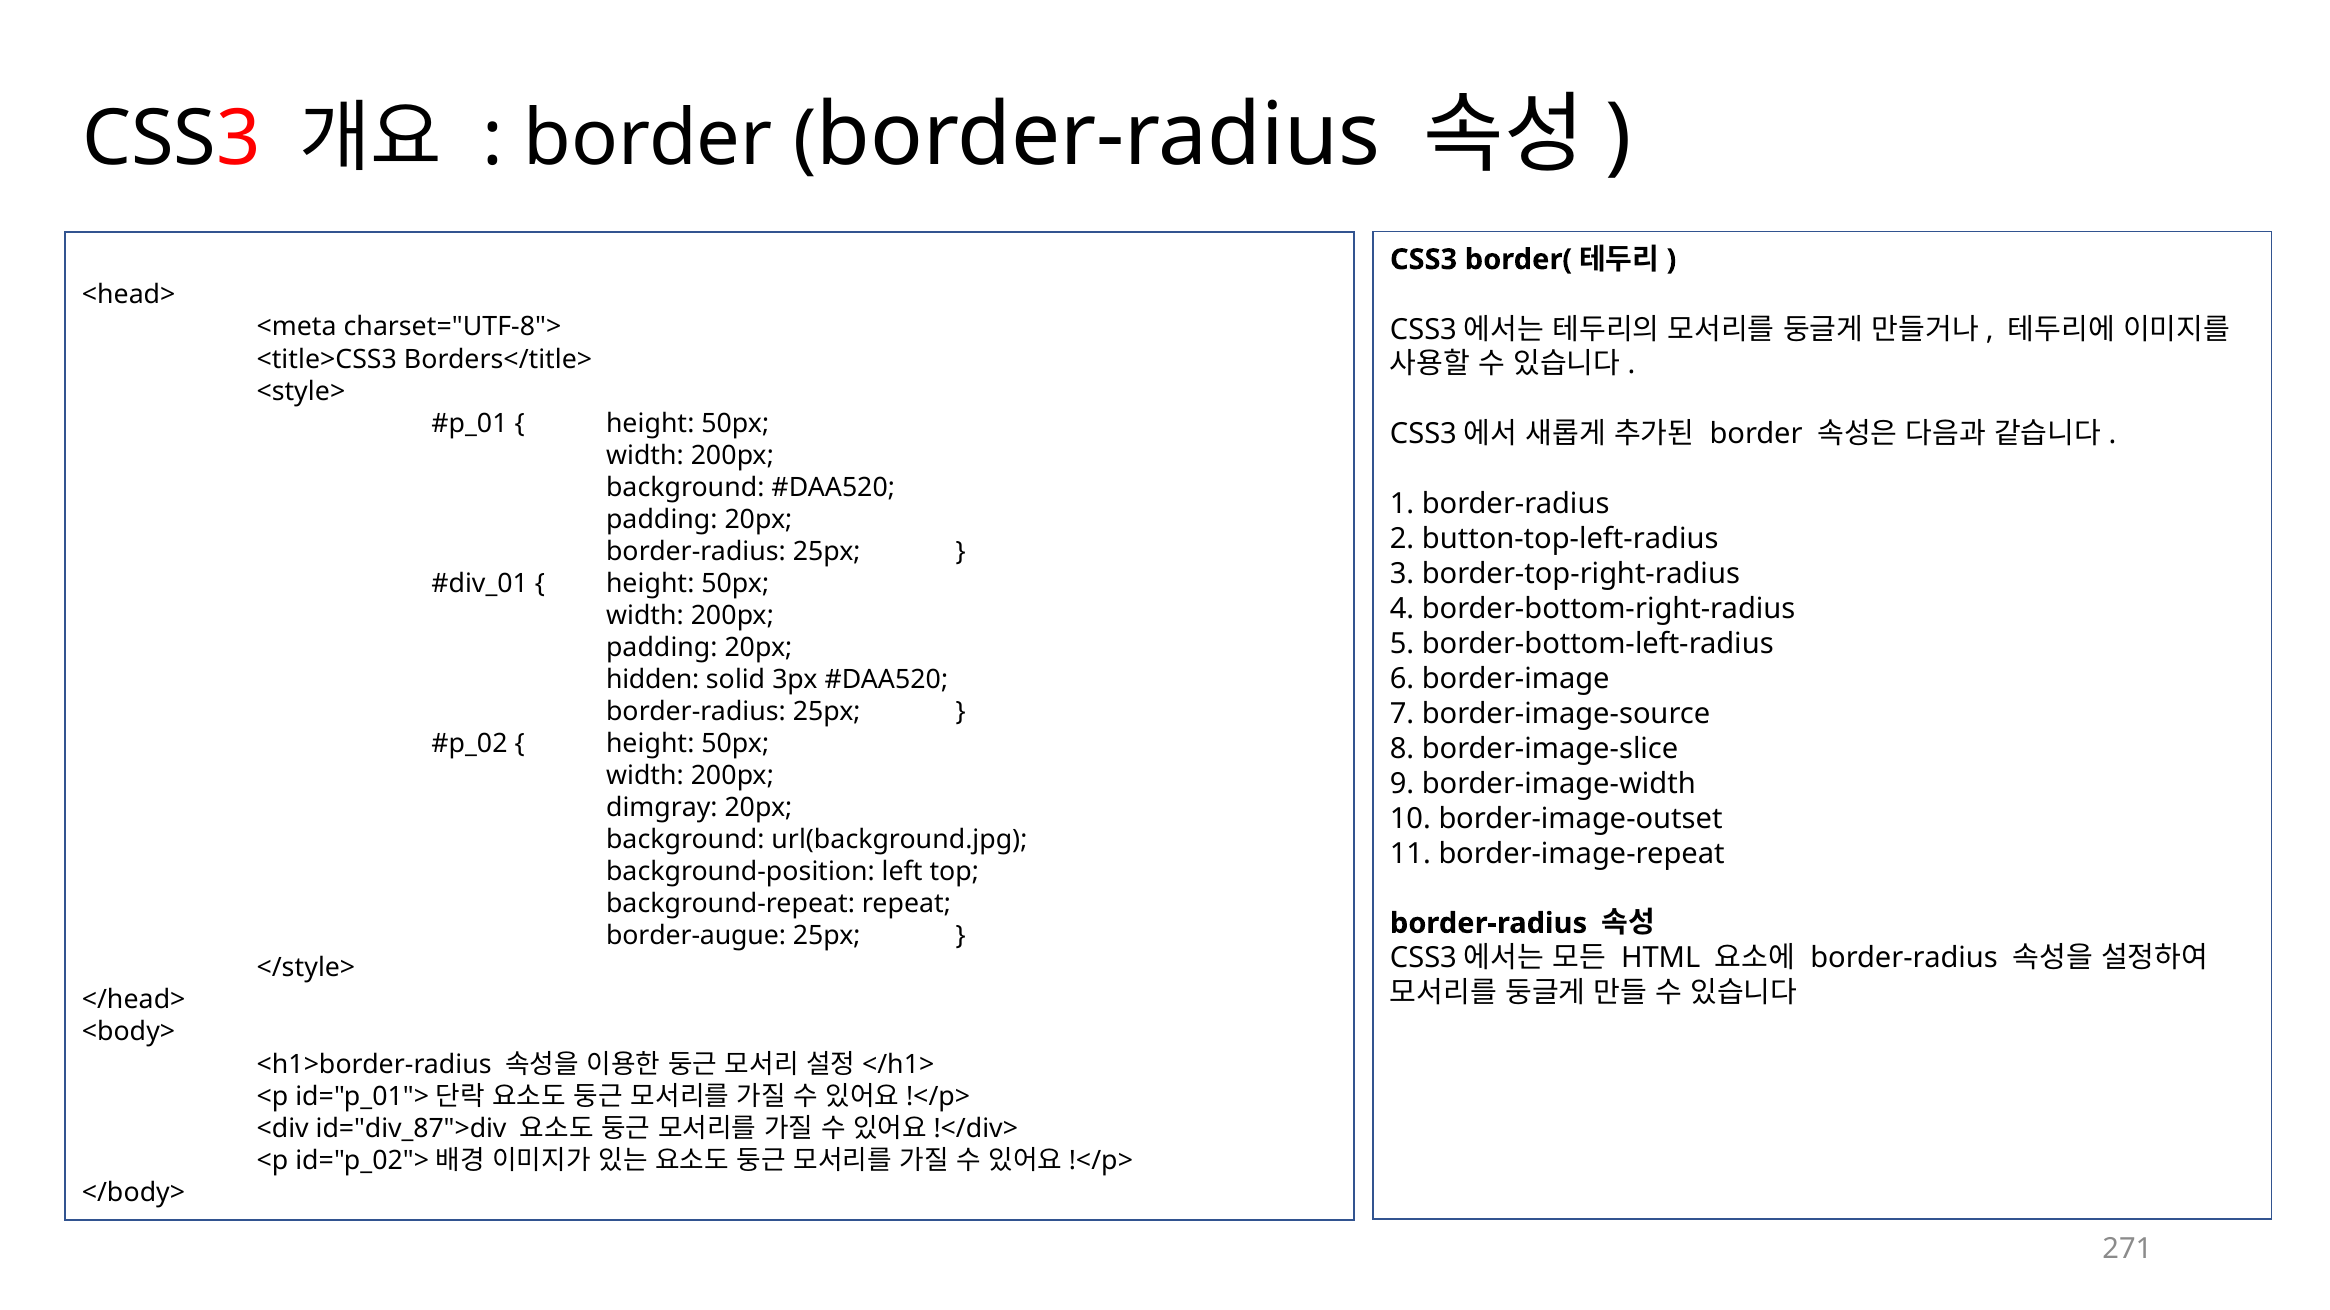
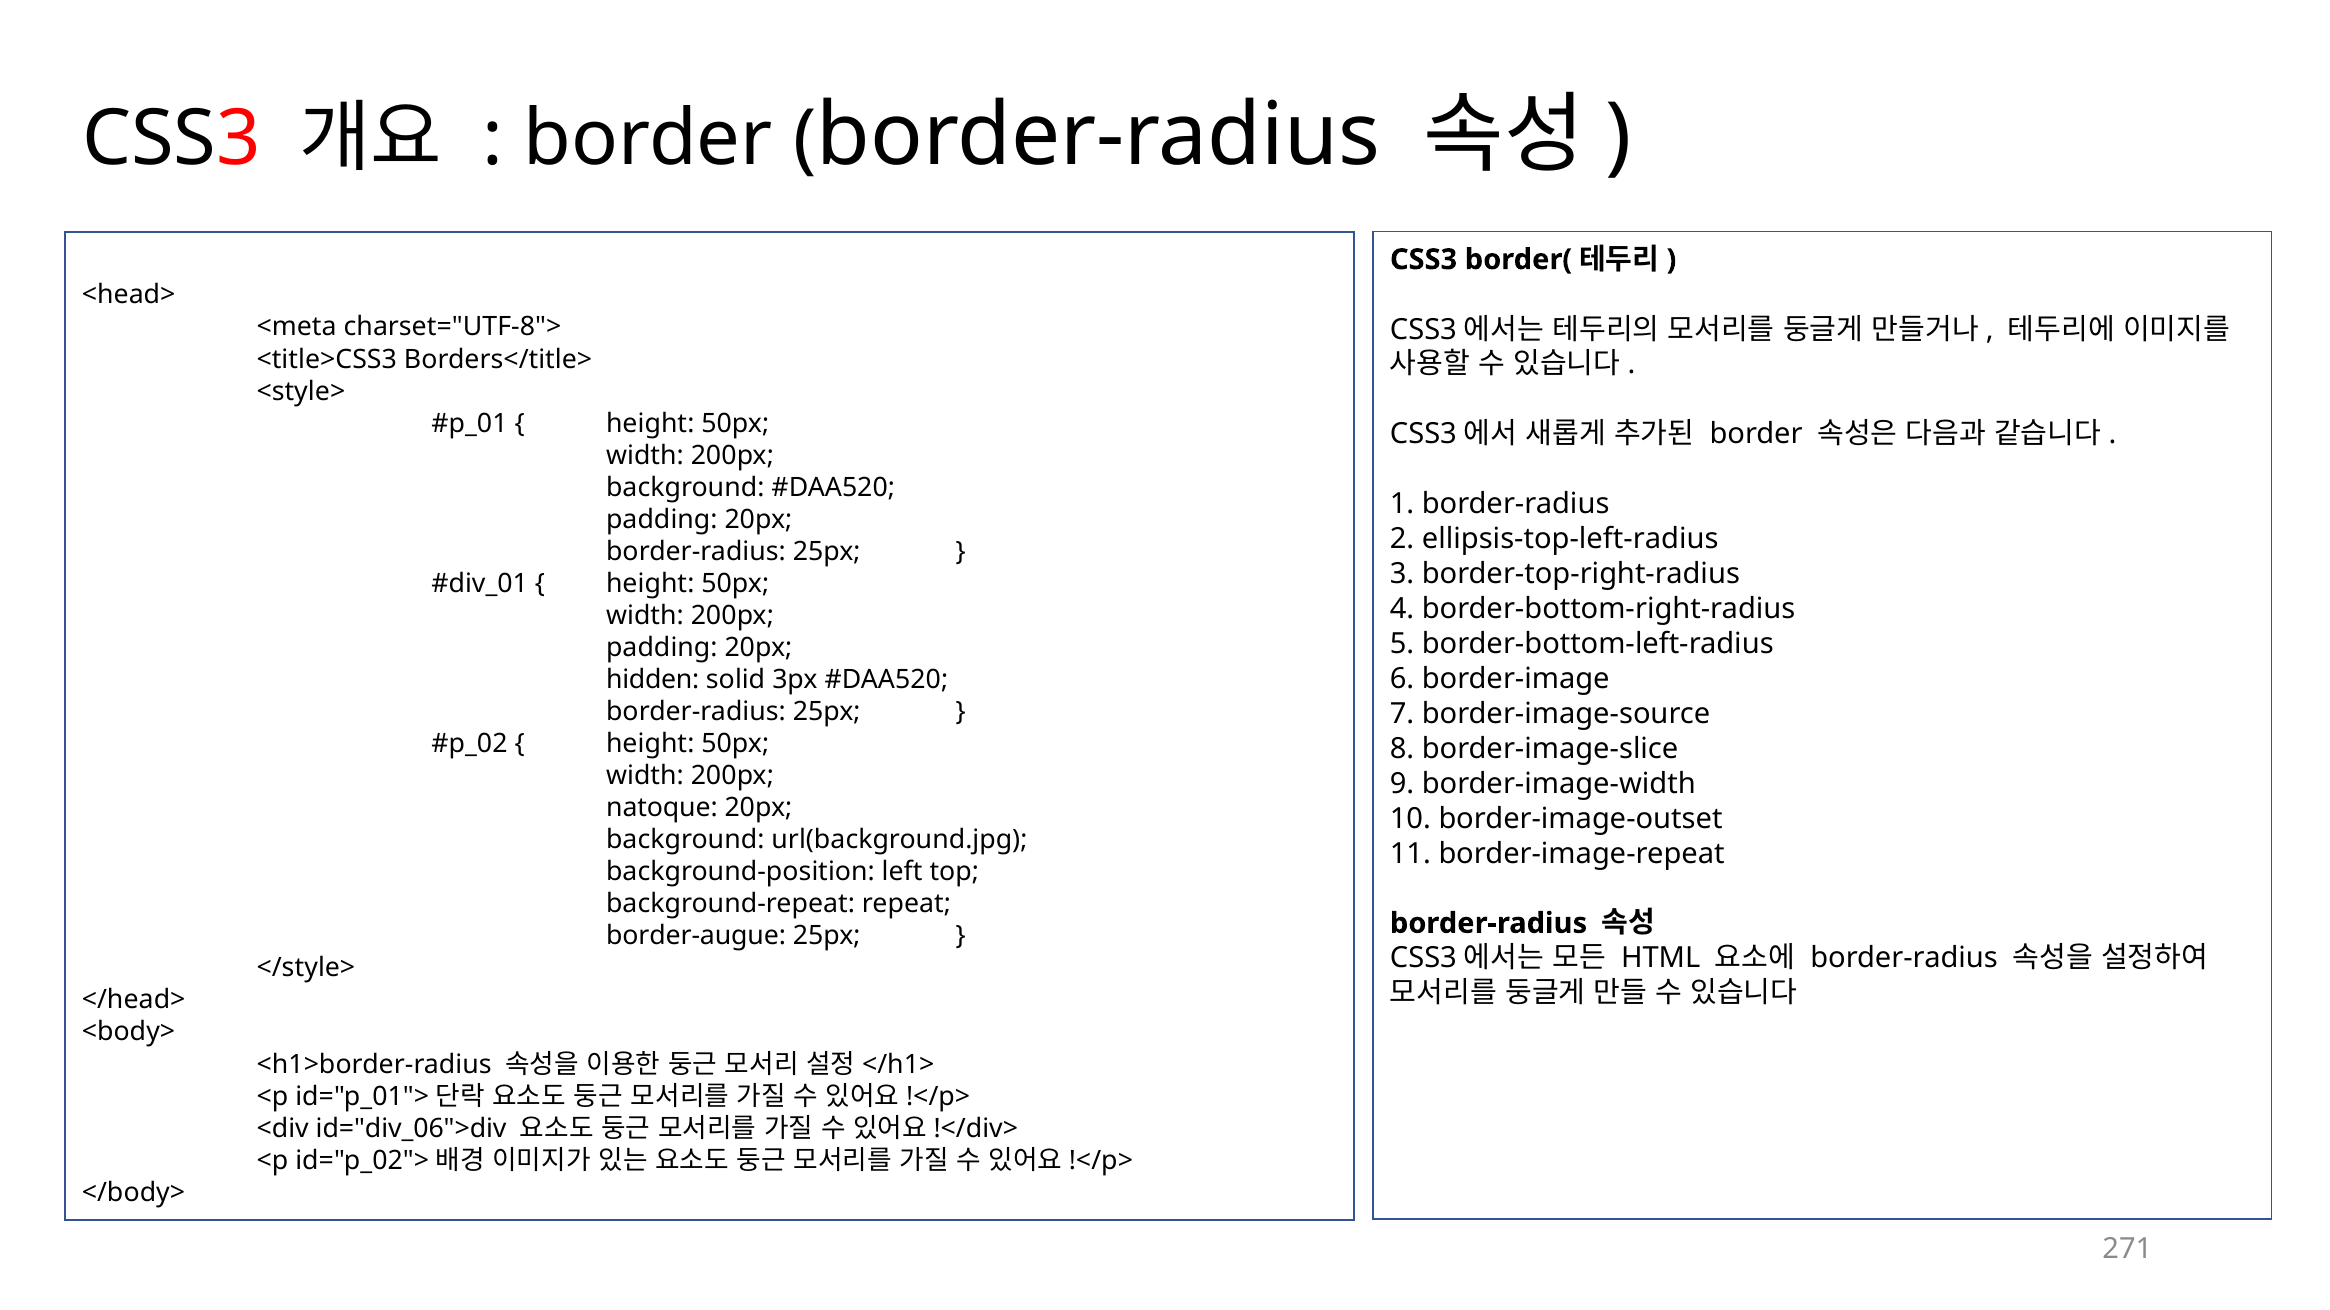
button-top-left-radius: button-top-left-radius -> ellipsis-top-left-radius
dimgray: dimgray -> natoque
id="div_87">div: id="div_87">div -> id="div_06">div
